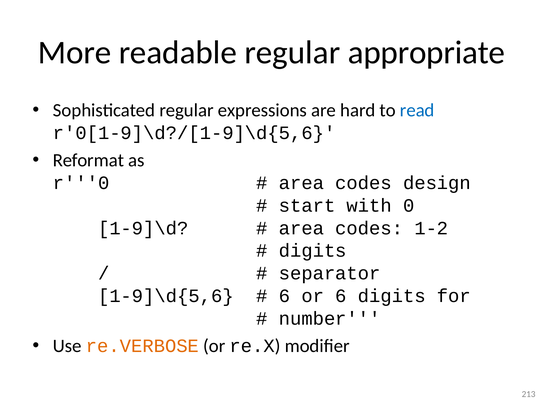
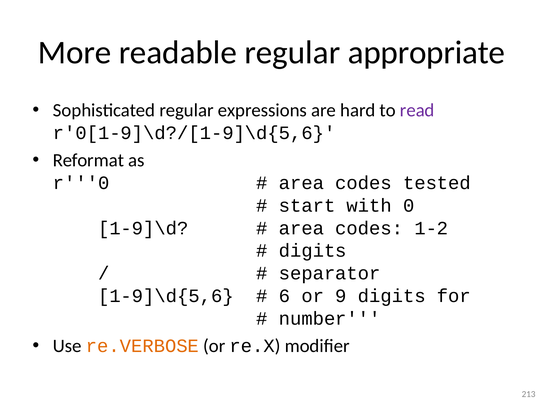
read colour: blue -> purple
design: design -> tested
or 6: 6 -> 9
